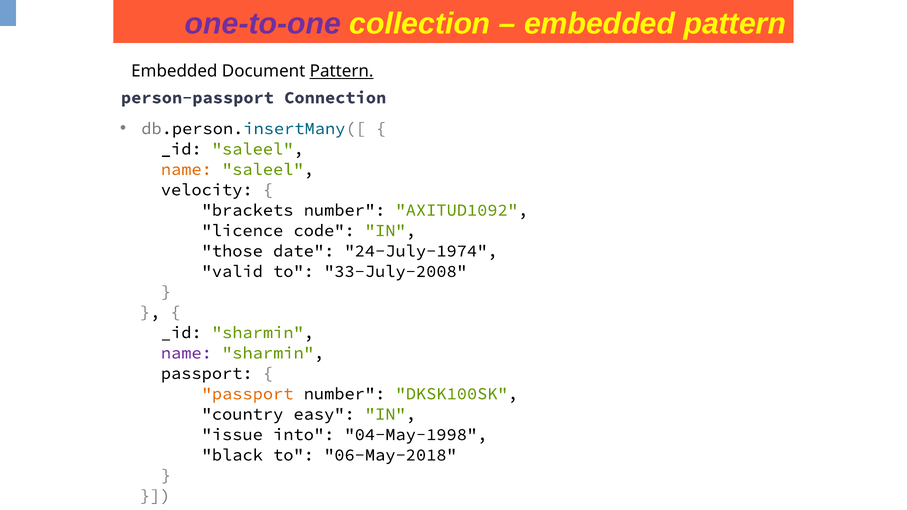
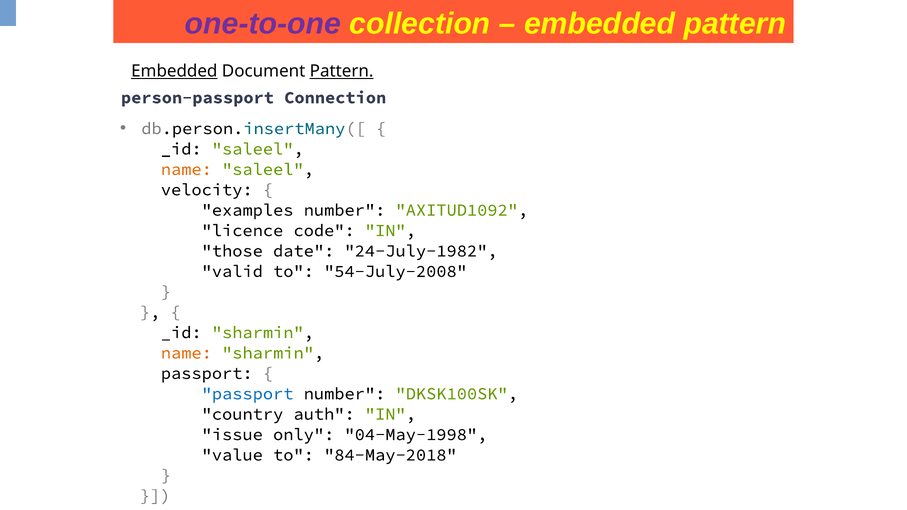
Embedded at (174, 71) underline: none -> present
brackets: brackets -> examples
24-July-1974: 24-July-1974 -> 24-July-1982
33-July-2008: 33-July-2008 -> 54-July-2008
name at (186, 353) colour: purple -> orange
passport at (248, 394) colour: orange -> blue
easy: easy -> auth
into: into -> only
black: black -> value
06-May-2018: 06-May-2018 -> 84-May-2018
